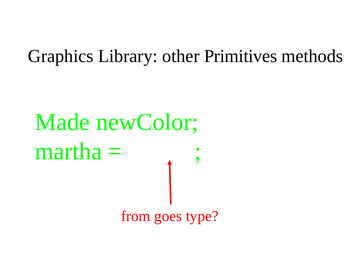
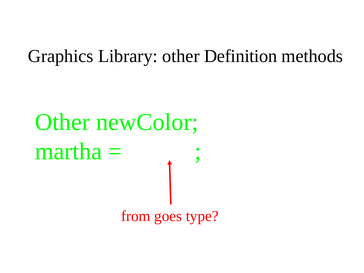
Primitives: Primitives -> Definition
Made at (62, 122): Made -> Other
